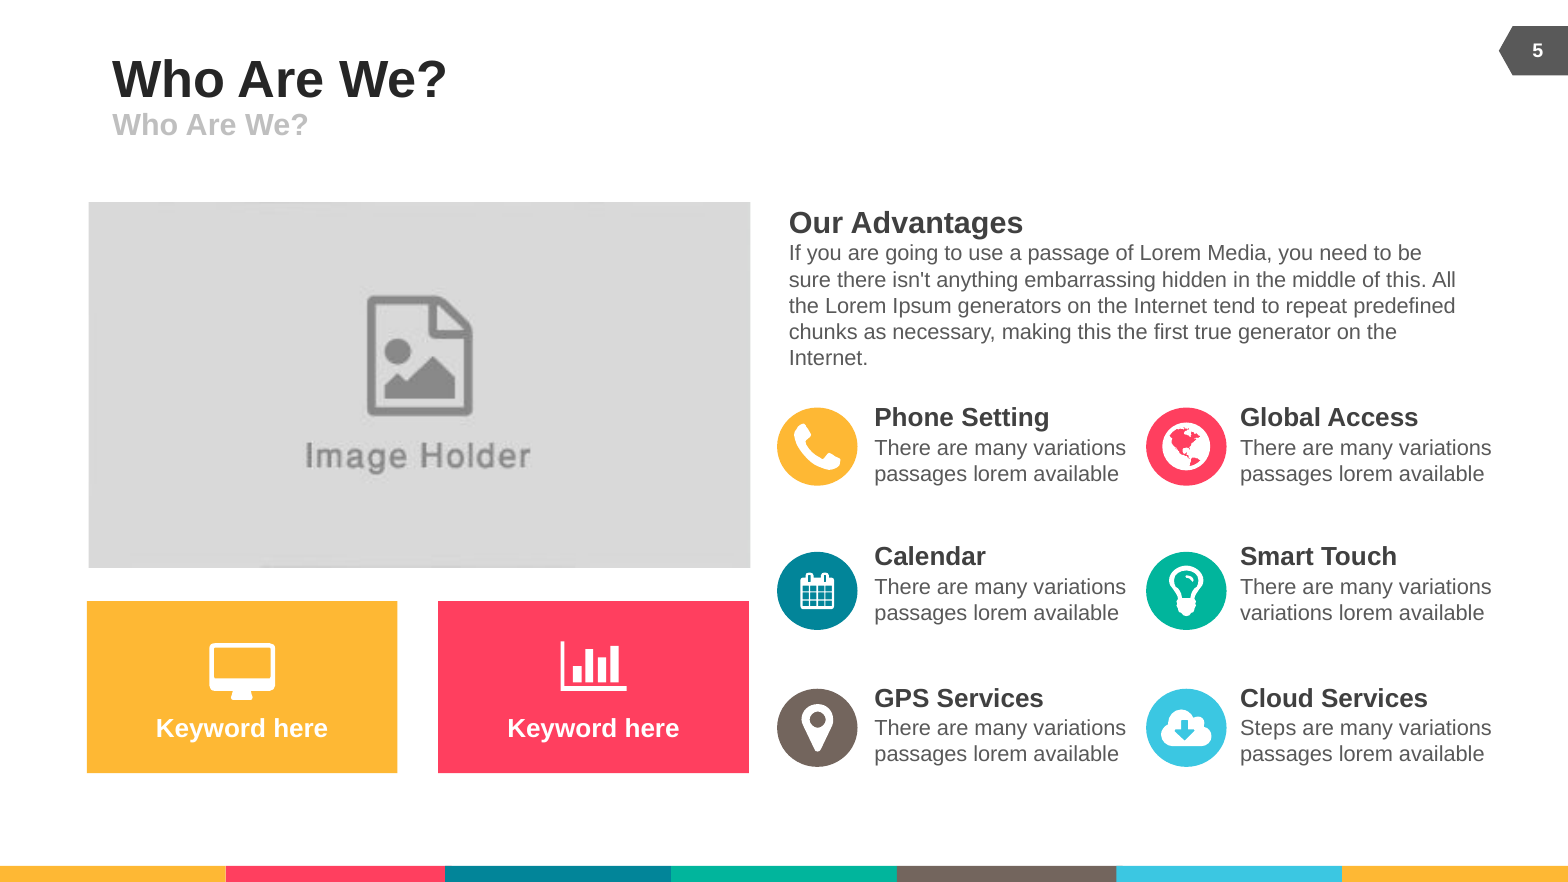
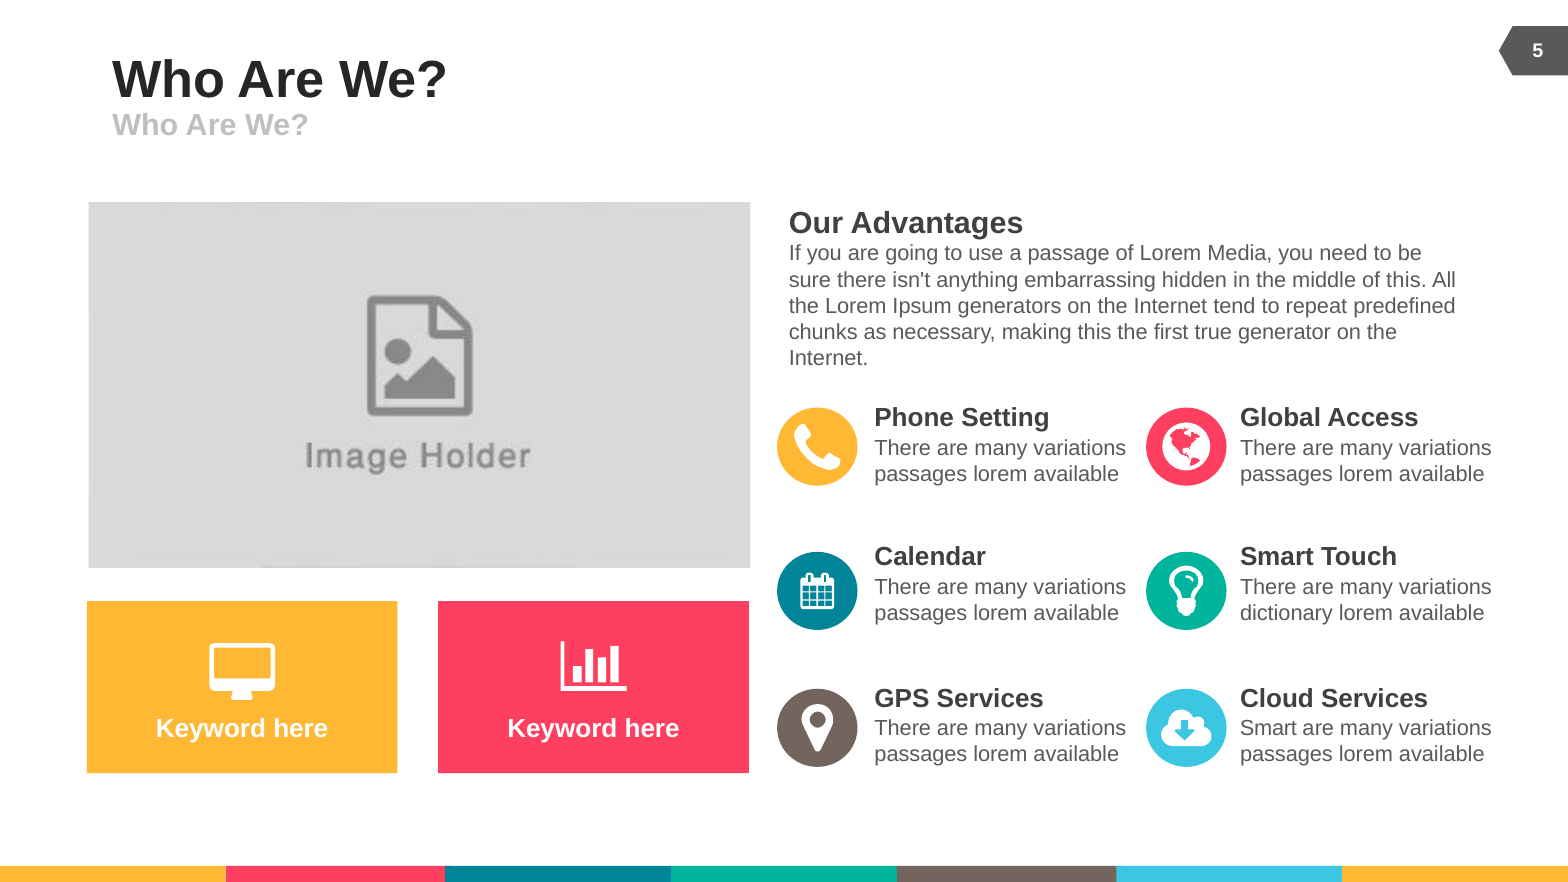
variations at (1286, 613): variations -> dictionary
Steps at (1268, 729): Steps -> Smart
